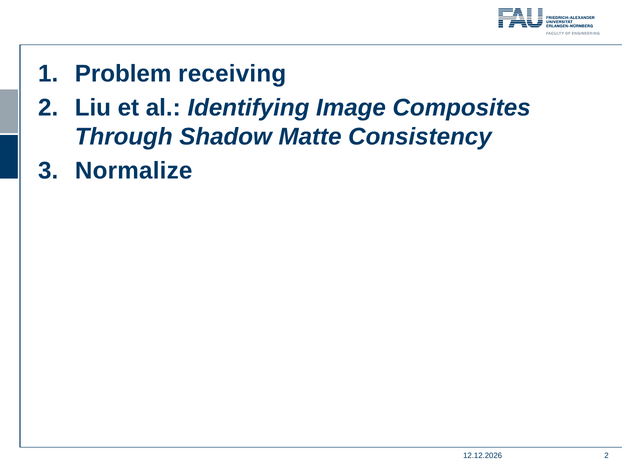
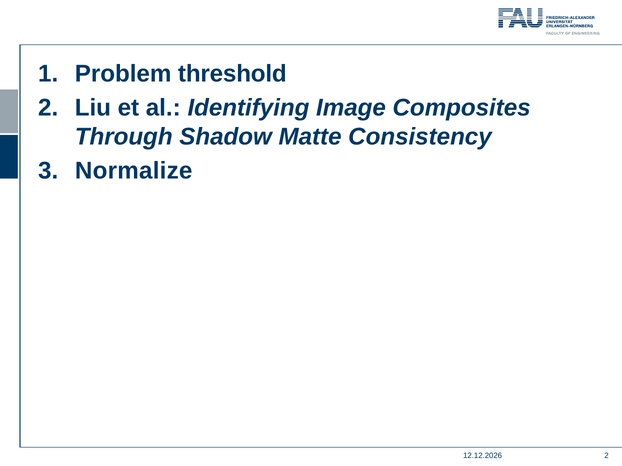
receiving: receiving -> threshold
